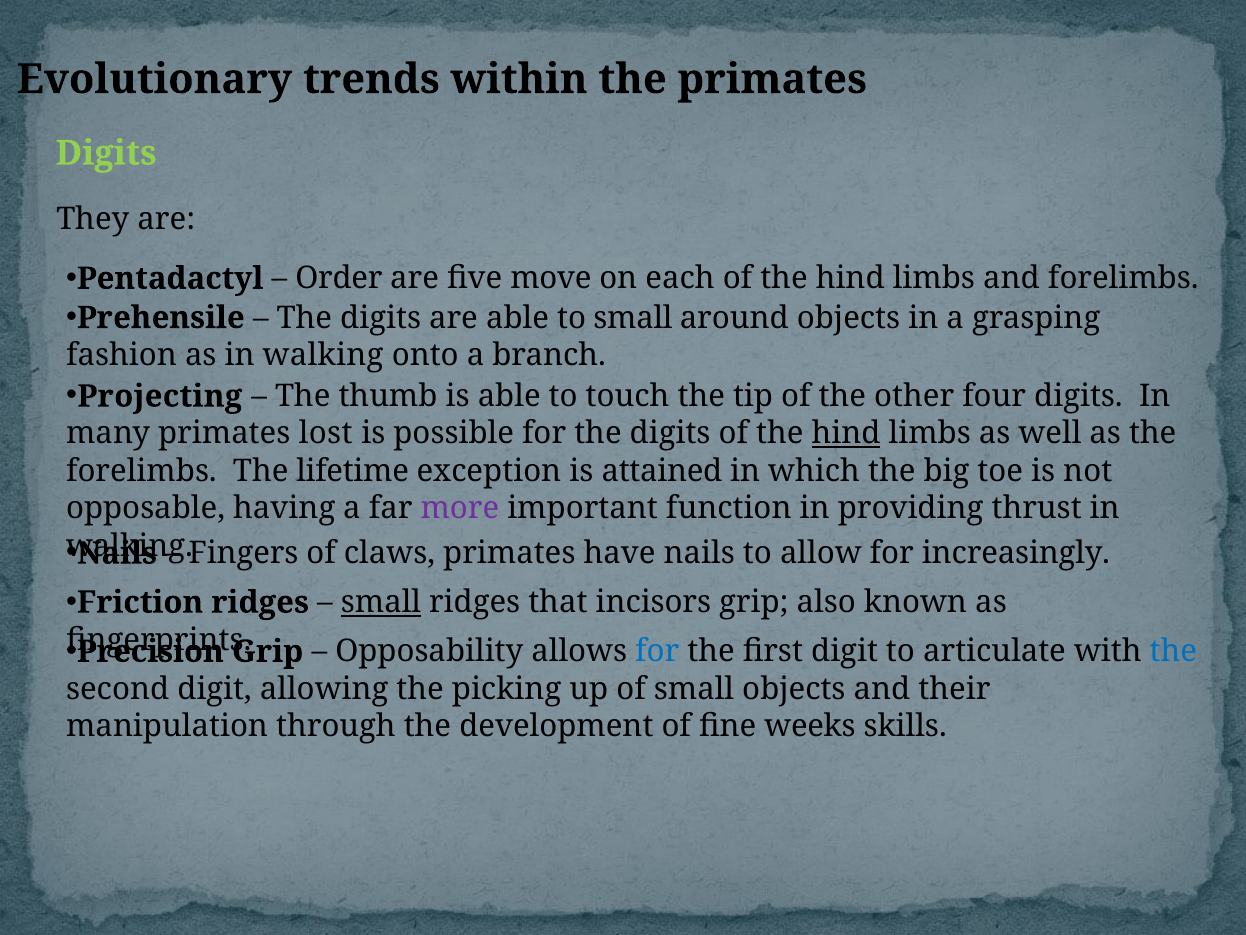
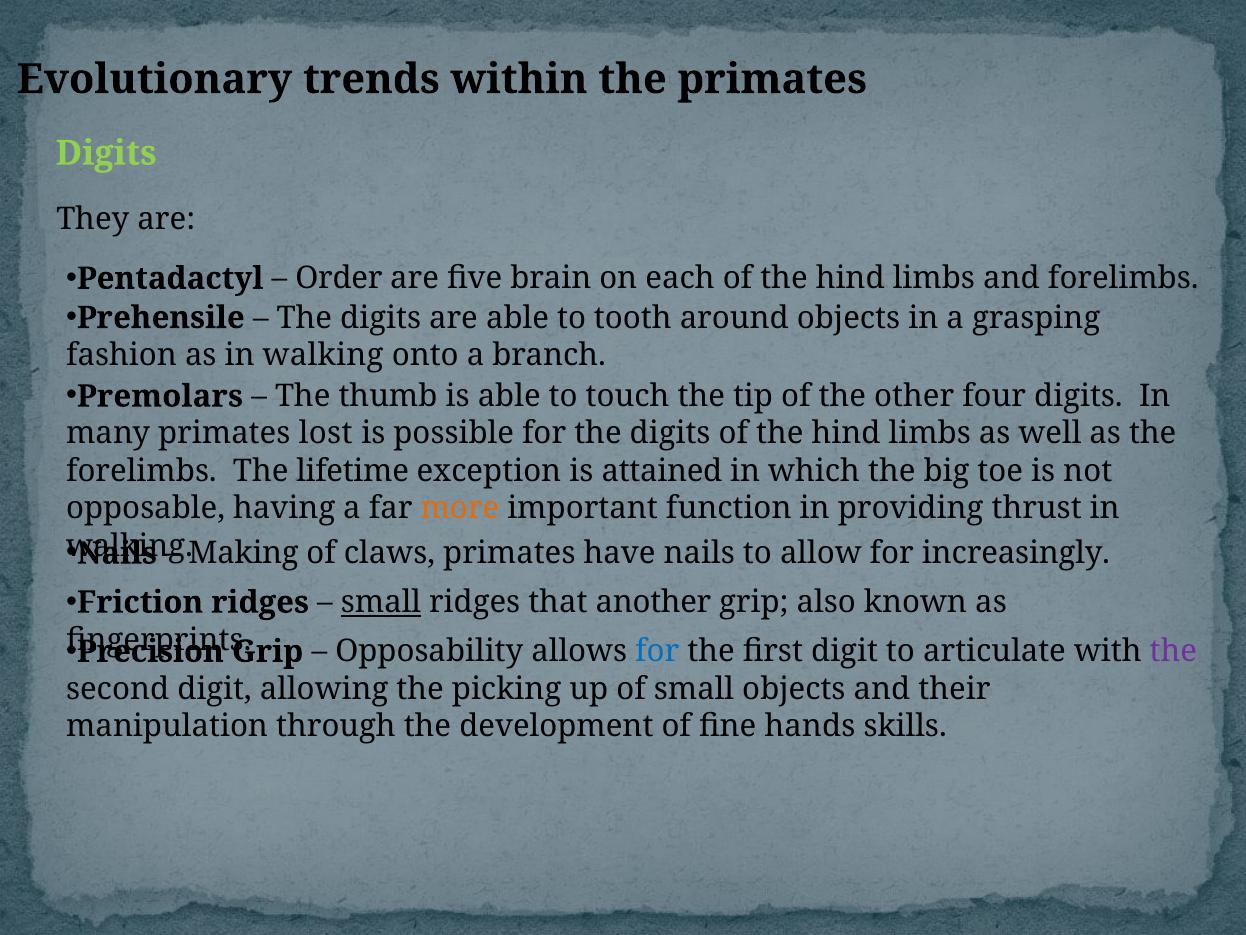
move: move -> brain
to small: small -> tooth
Projecting: Projecting -> Premolars
hind at (846, 433) underline: present -> none
more colour: purple -> orange
Fingers: Fingers -> Making
incisors: incisors -> another
the at (1173, 651) colour: blue -> purple
weeks: weeks -> hands
